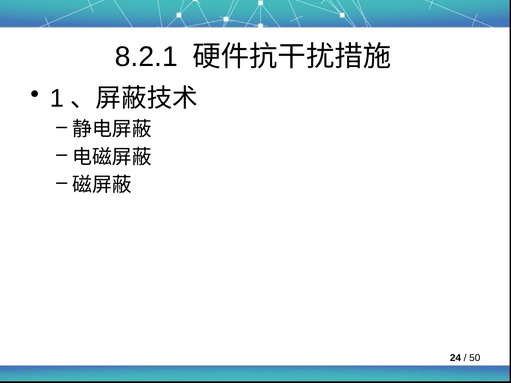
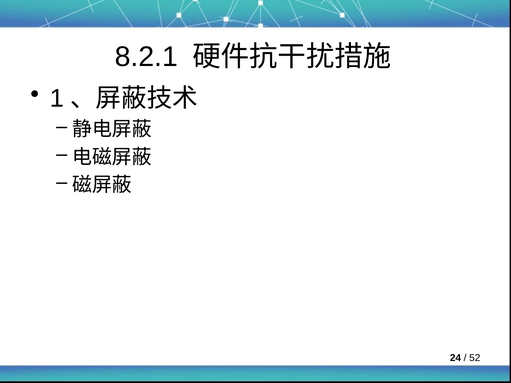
50: 50 -> 52
